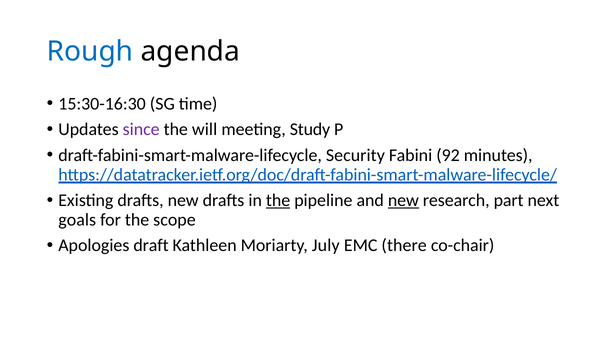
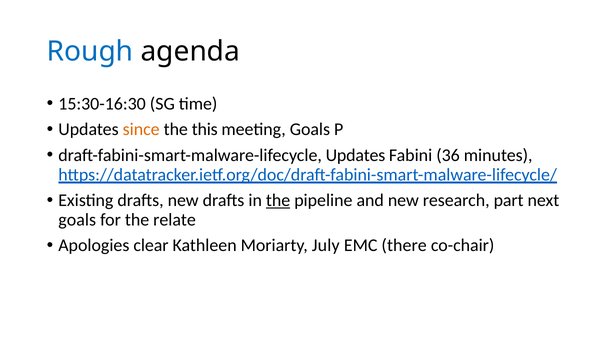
since colour: purple -> orange
will: will -> this
meeting Study: Study -> Goals
draft-fabini-smart-malware-lifecycle Security: Security -> Updates
92: 92 -> 36
new at (403, 201) underline: present -> none
scope: scope -> relate
draft: draft -> clear
